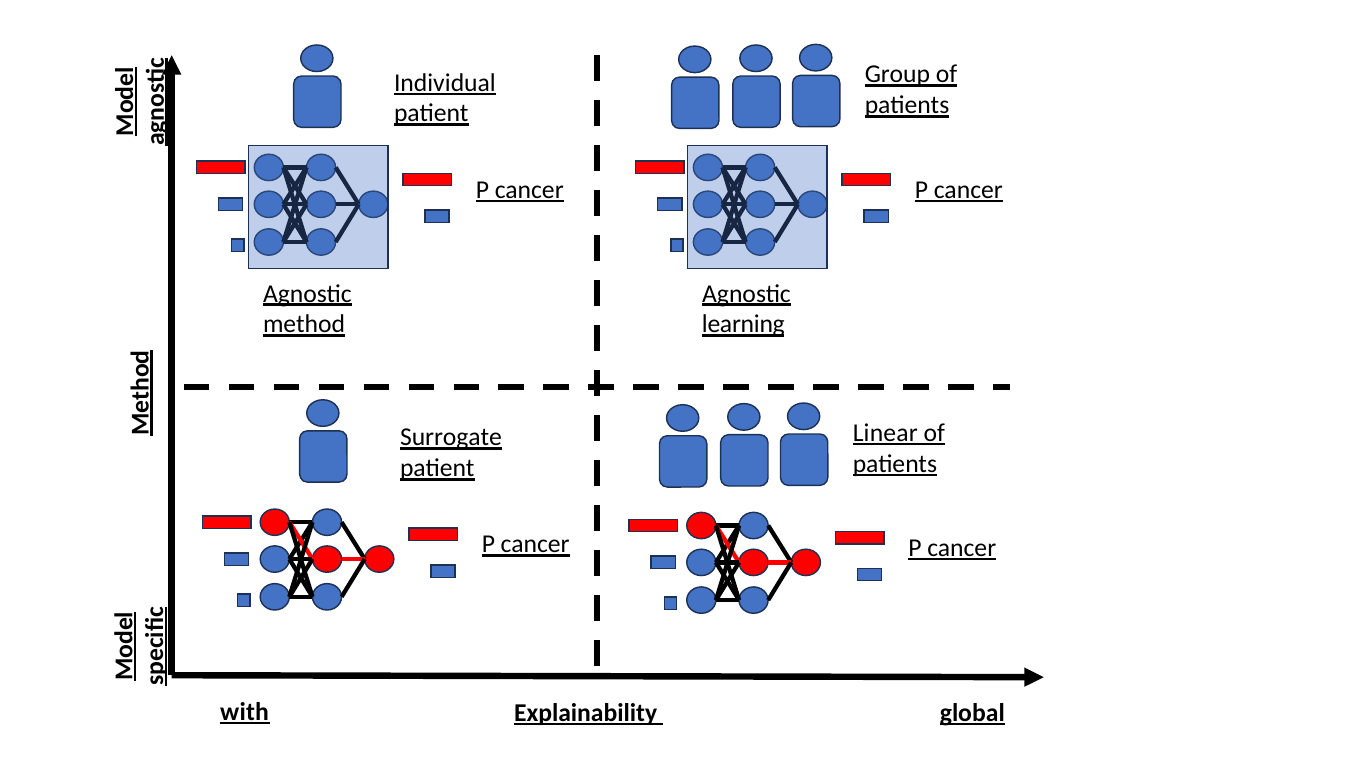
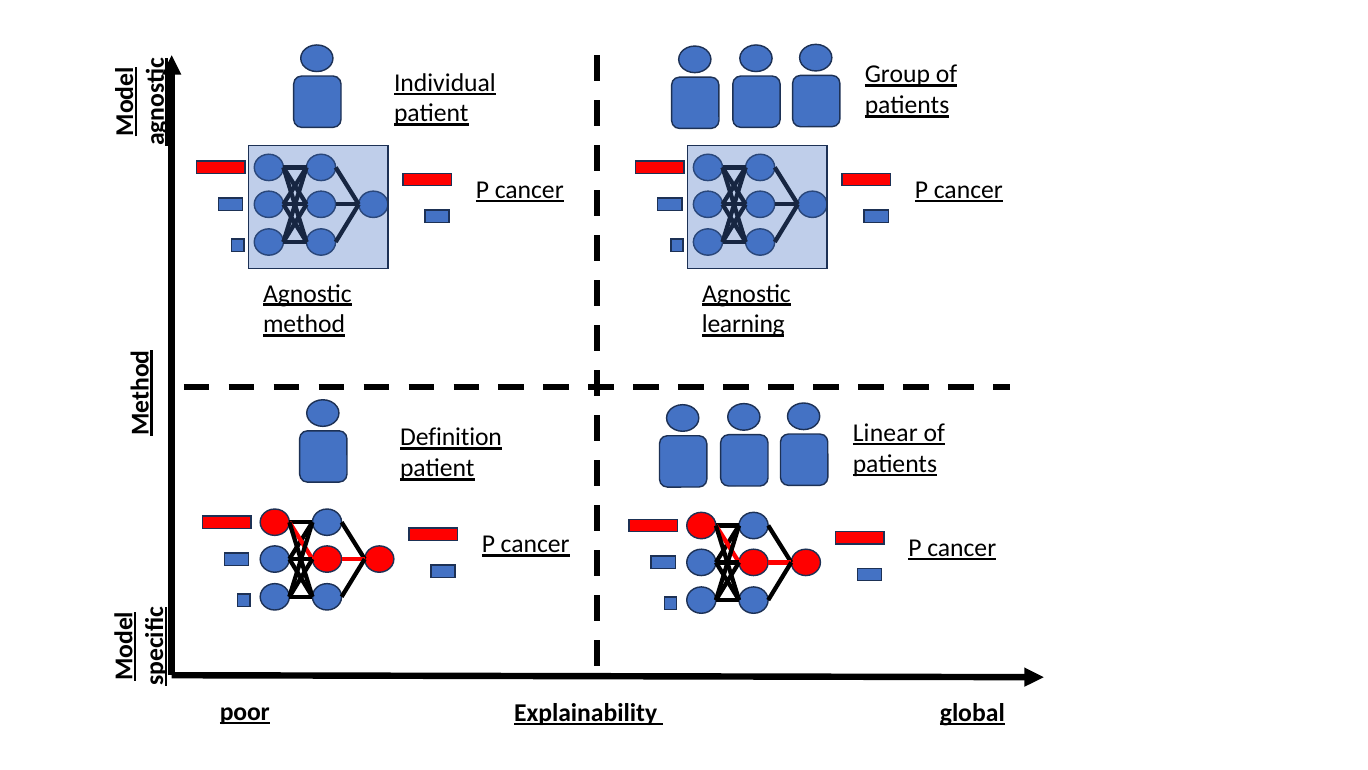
Surrogate: Surrogate -> Definition
with: with -> poor
